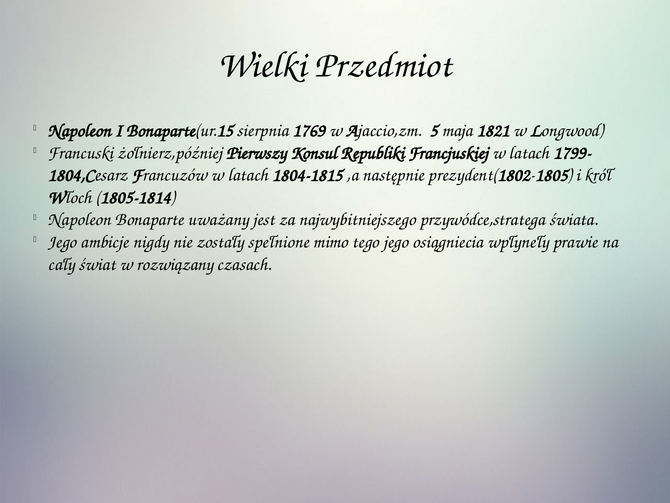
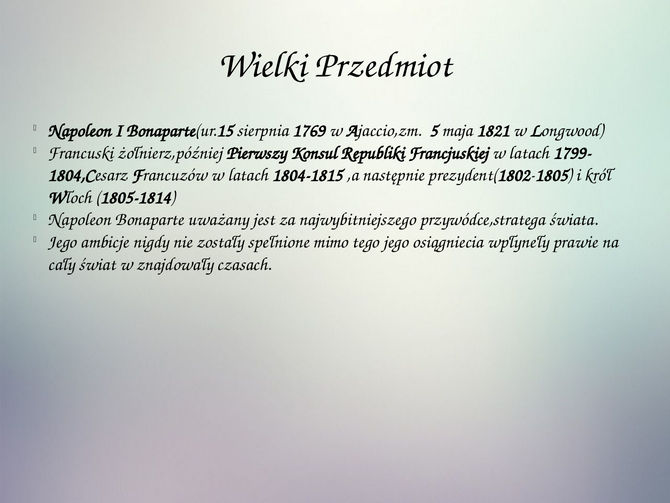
rozwiązany: rozwiązany -> znajdowały
